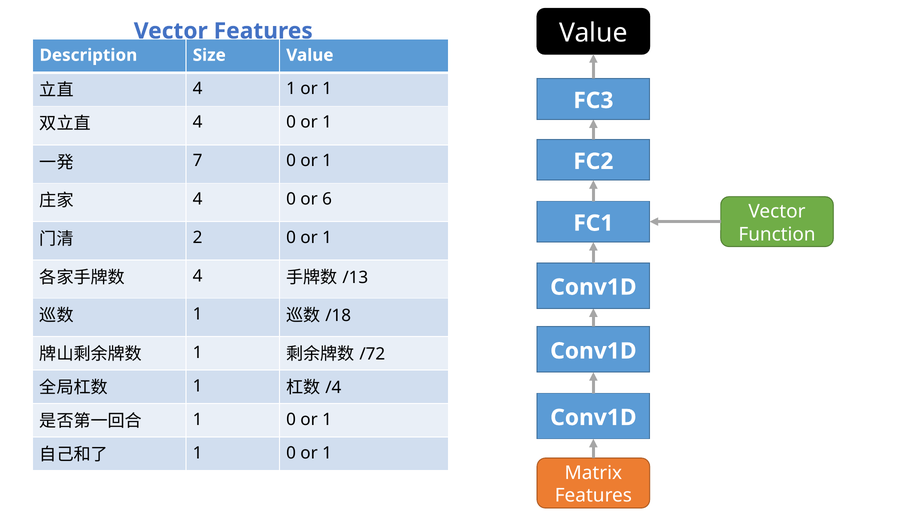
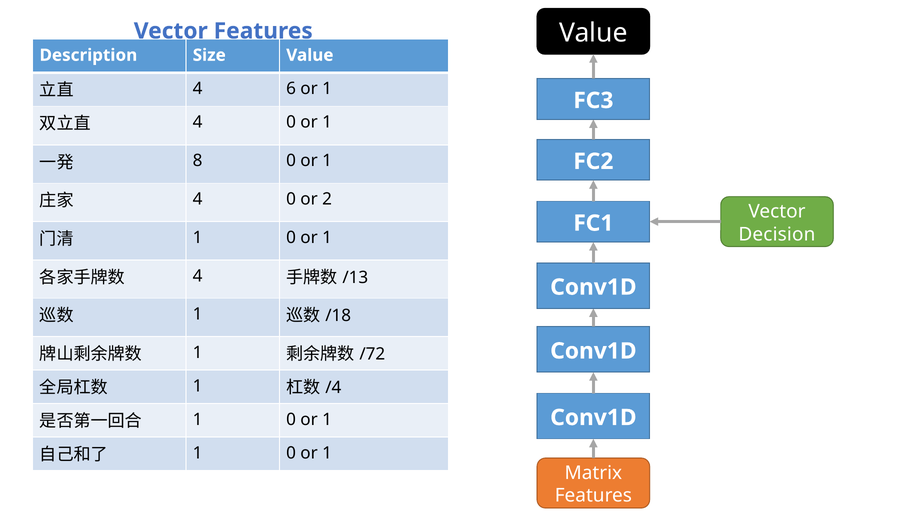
4 1: 1 -> 6
7: 7 -> 8
6: 6 -> 2
Function: Function -> Decision
2 at (198, 238): 2 -> 1
